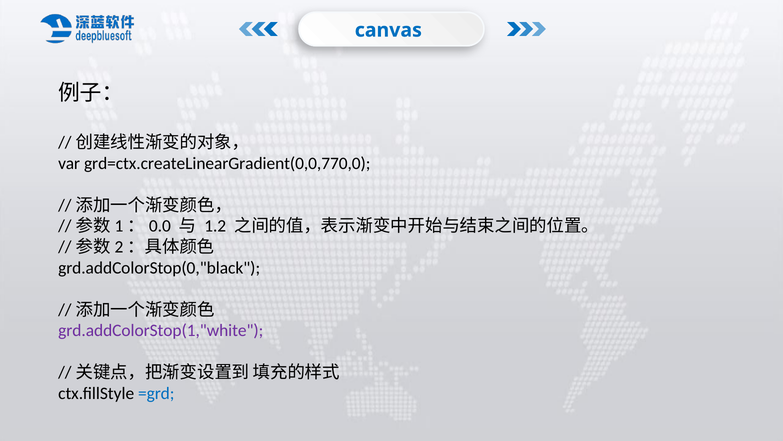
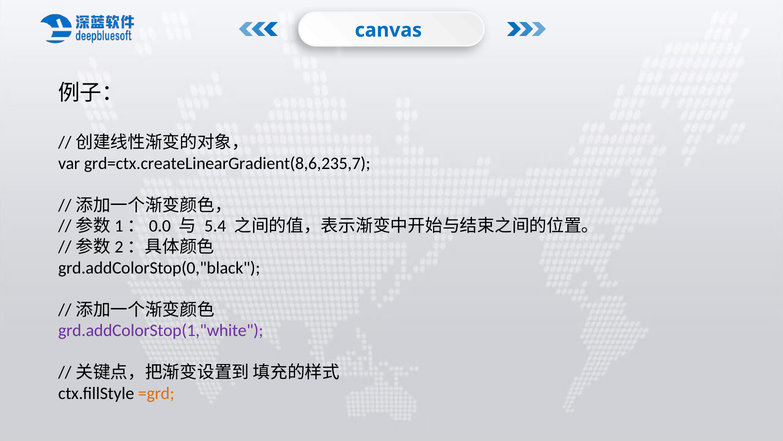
grd=ctx.createLinearGradient(0,0,770,0: grd=ctx.createLinearGradient(0,0,770,0 -> grd=ctx.createLinearGradient(8,6,235,7
1.2: 1.2 -> 5.4
=grd colour: blue -> orange
